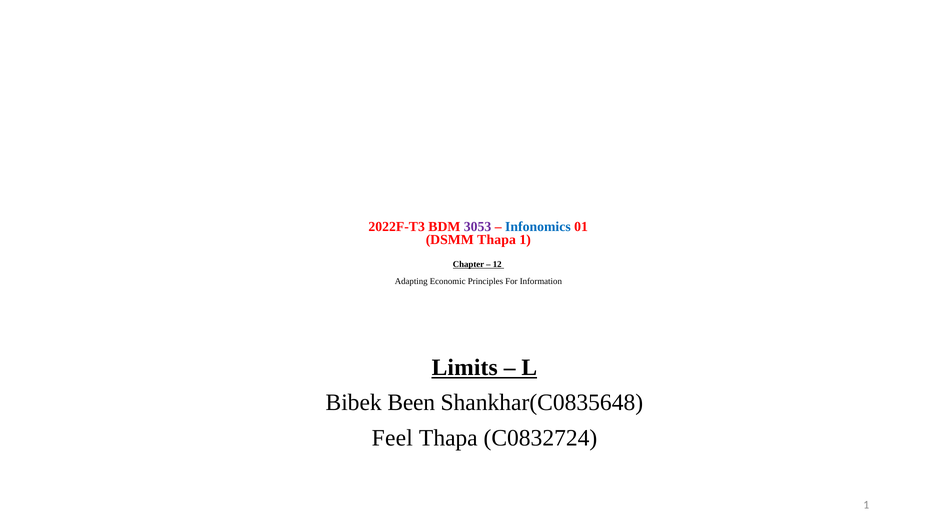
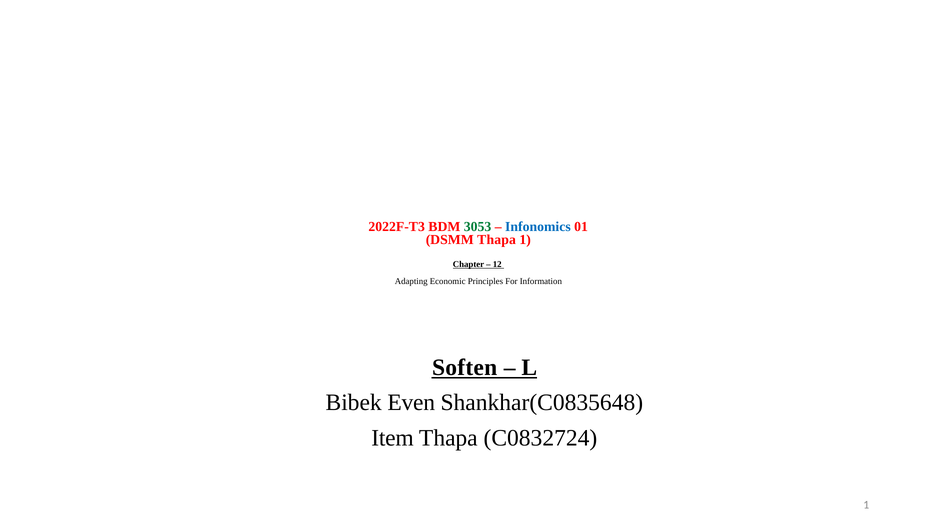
3053 colour: purple -> green
Limits: Limits -> Soften
Been: Been -> Even
Feel: Feel -> Item
